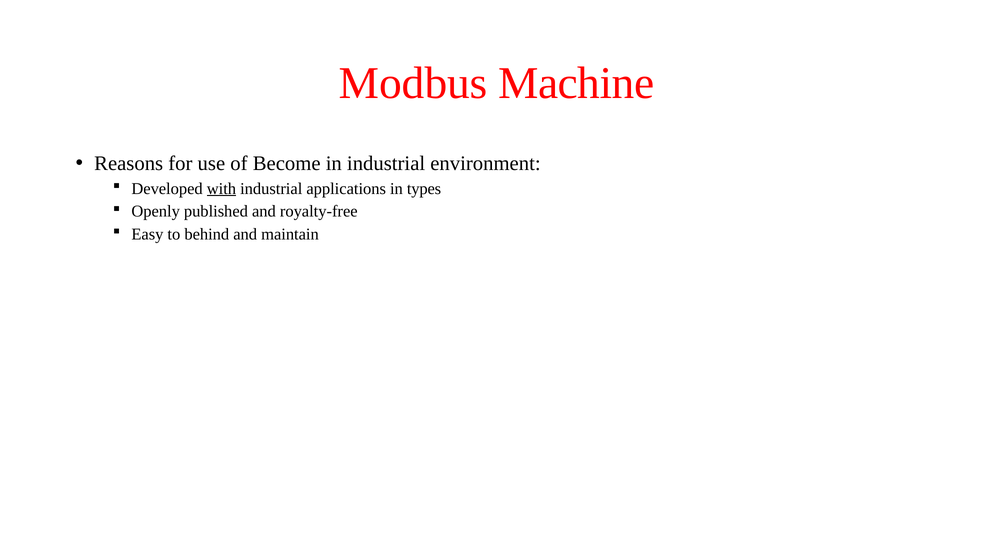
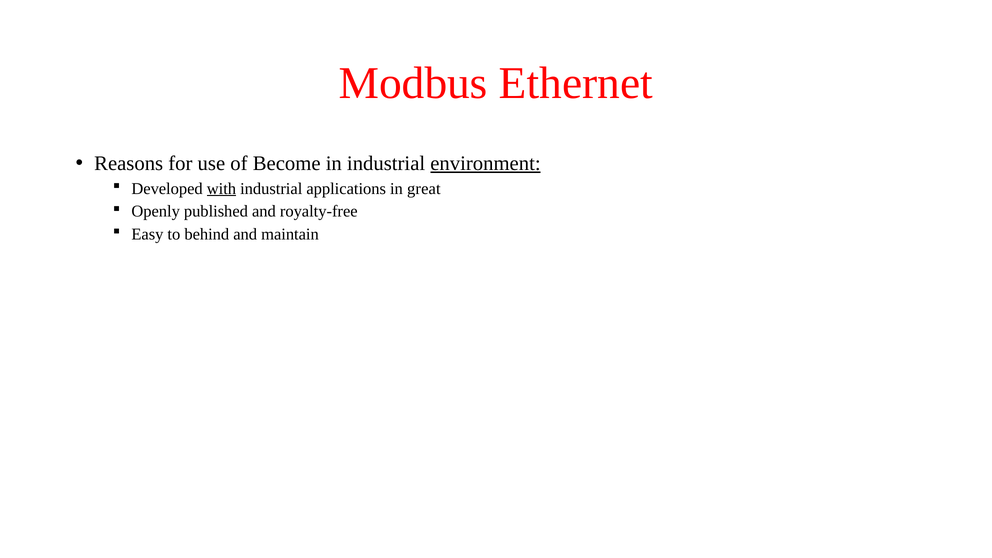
Machine: Machine -> Ethernet
environment underline: none -> present
types: types -> great
